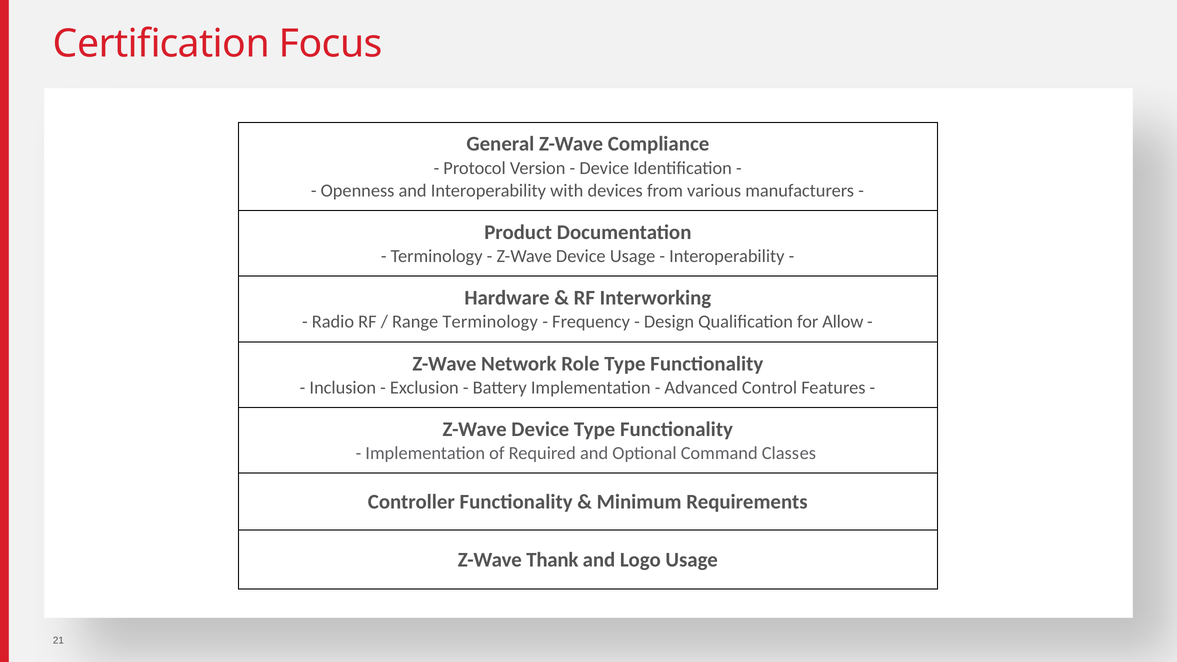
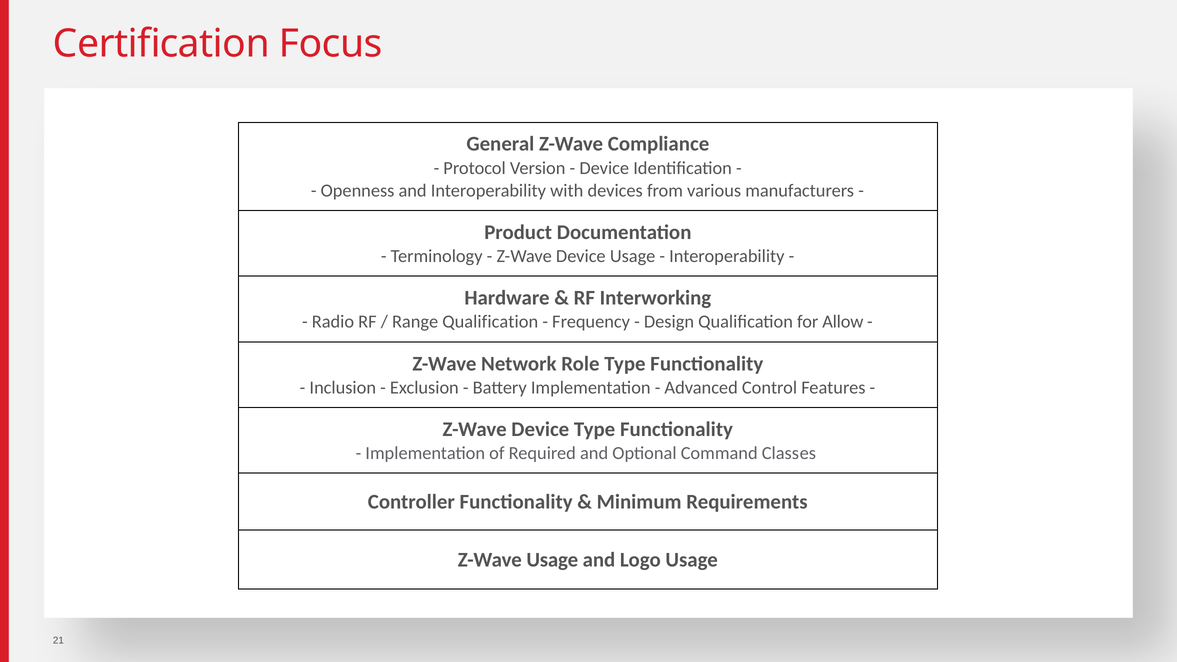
Range Terminology: Terminology -> Qualification
Z-Wave Thank: Thank -> Usage
